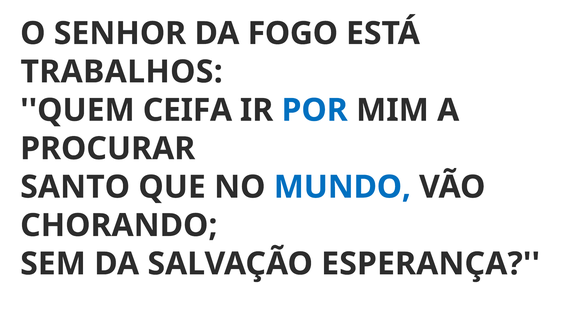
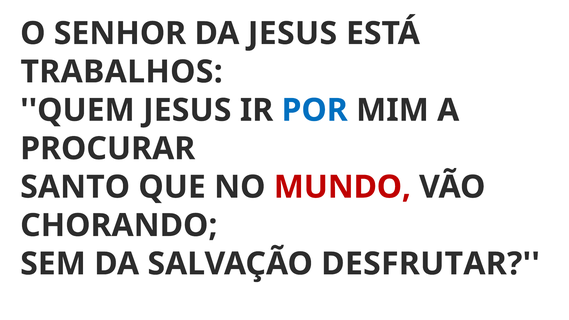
DA FOGO: FOGO -> JESUS
QUEM CEIFA: CEIFA -> JESUS
MUNDO colour: blue -> red
ESPERANÇA: ESPERANÇA -> DESFRUTAR
